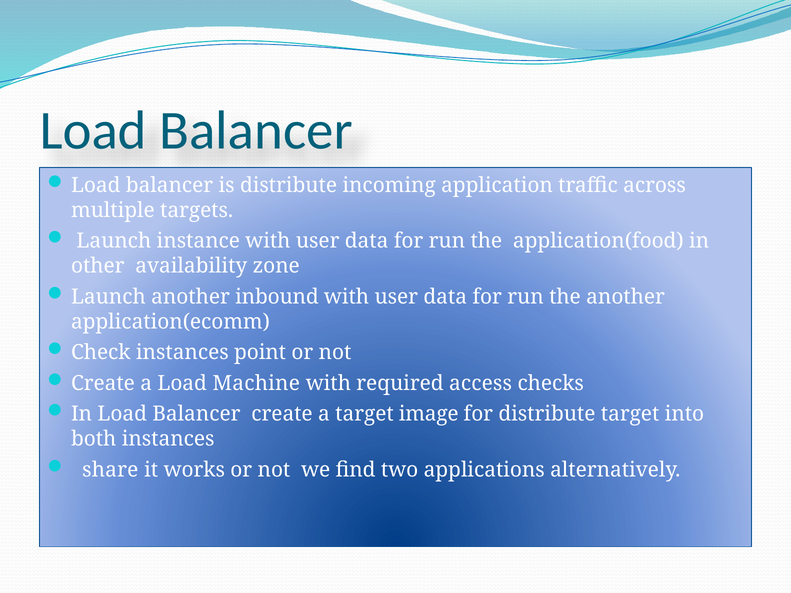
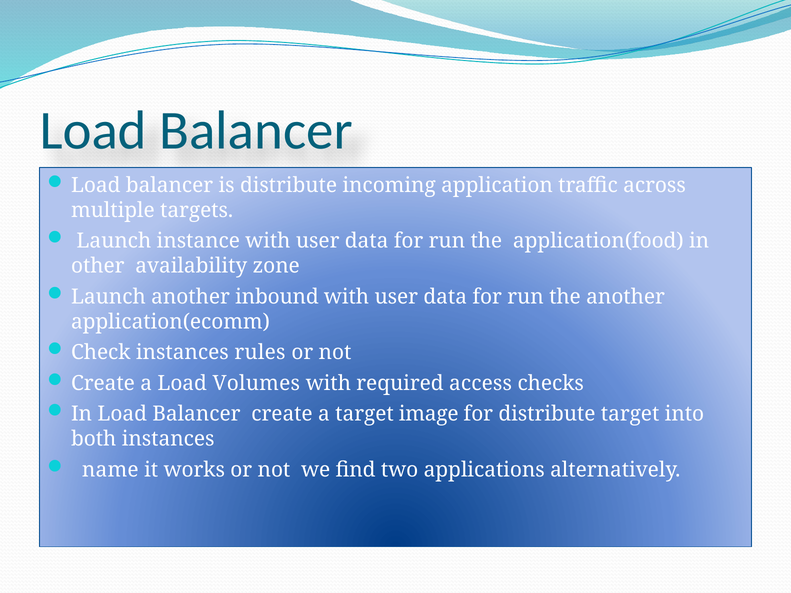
point: point -> rules
Machine: Machine -> Volumes
share: share -> name
